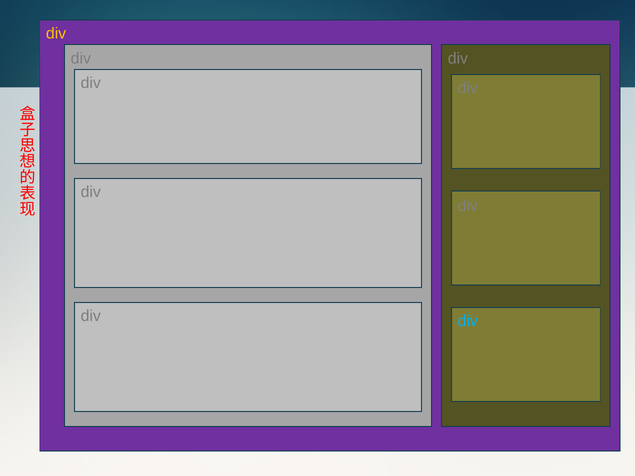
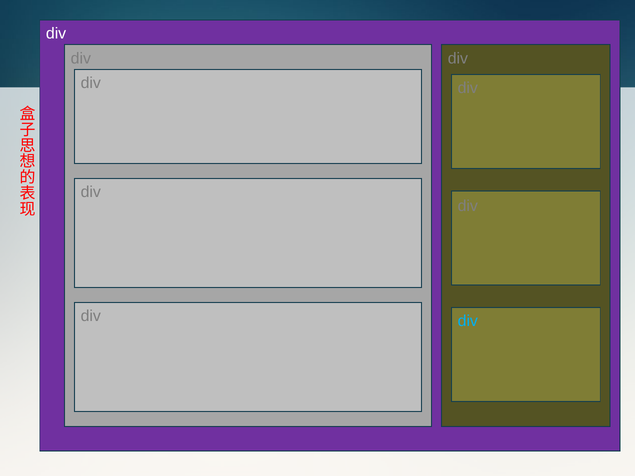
div at (56, 34) colour: yellow -> white
